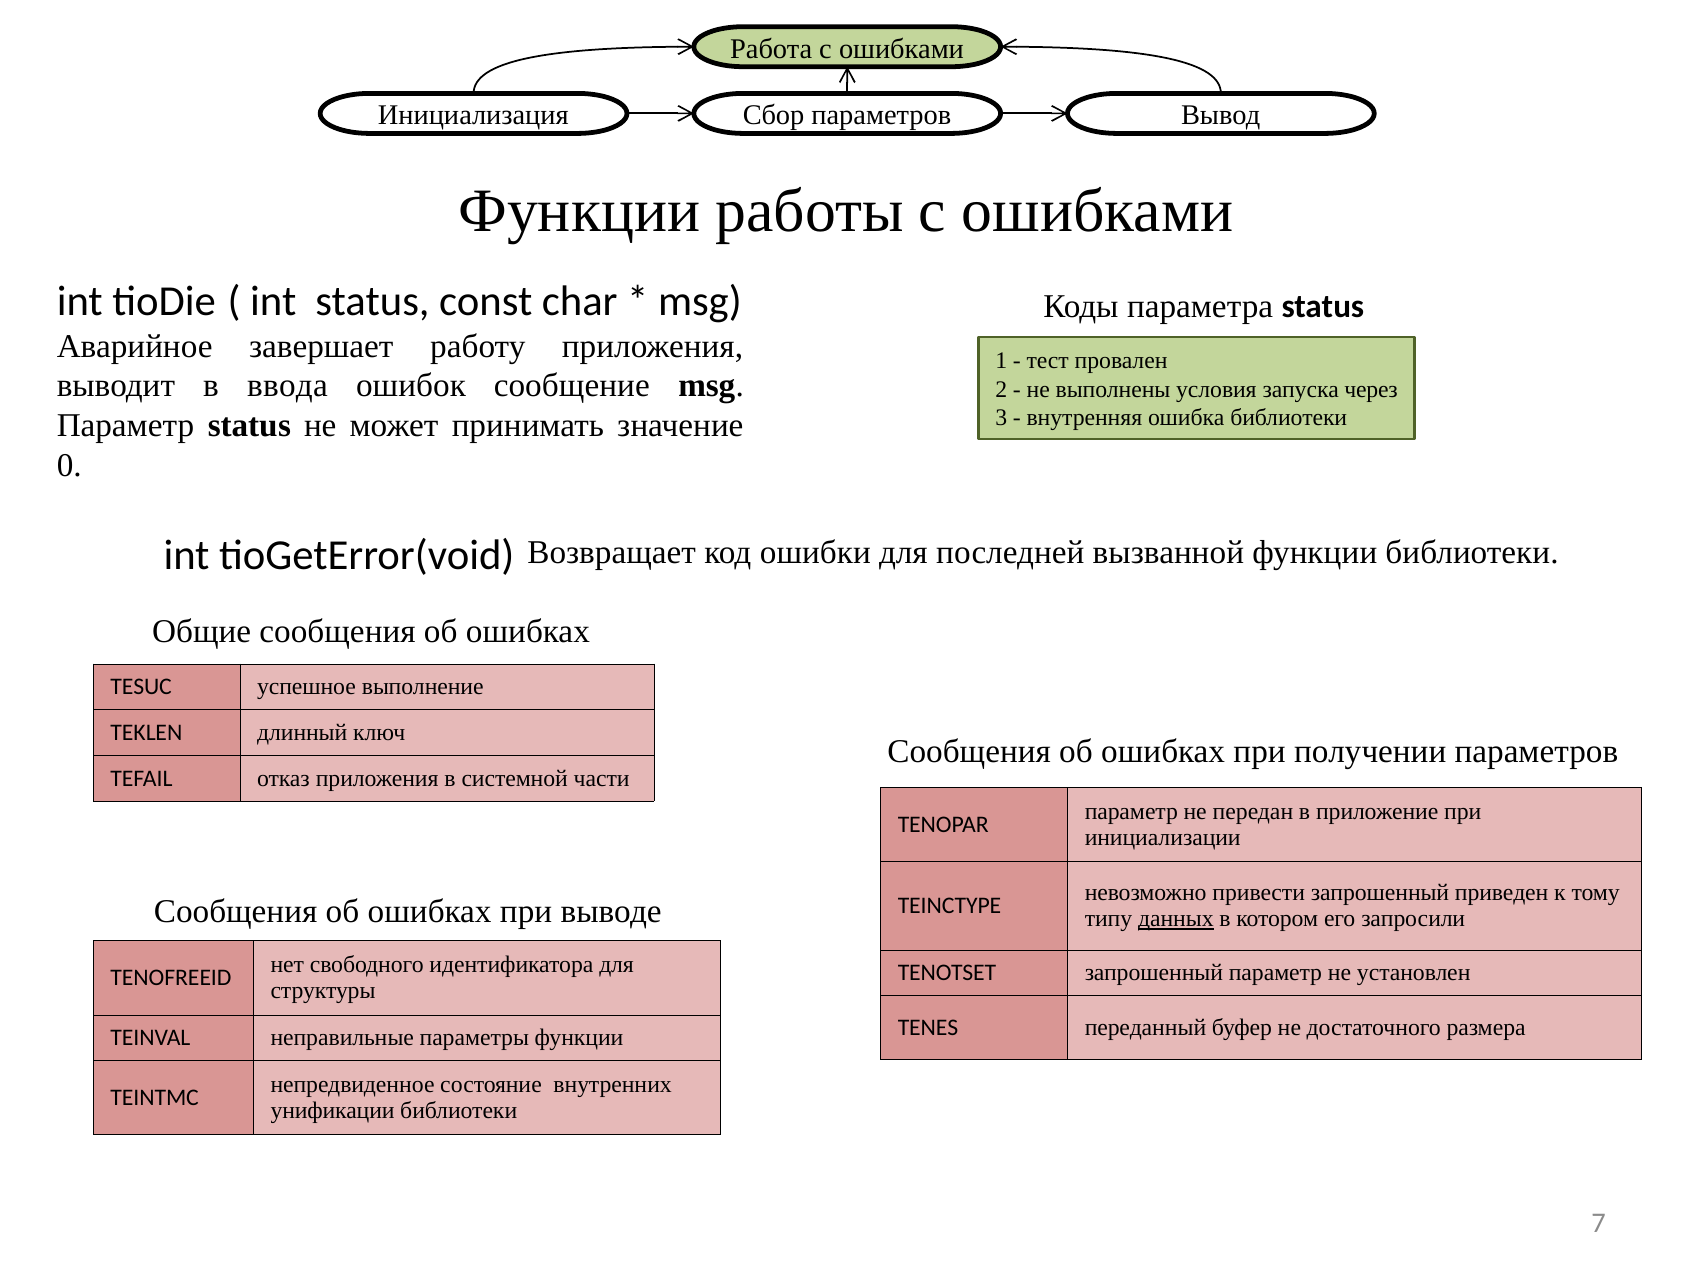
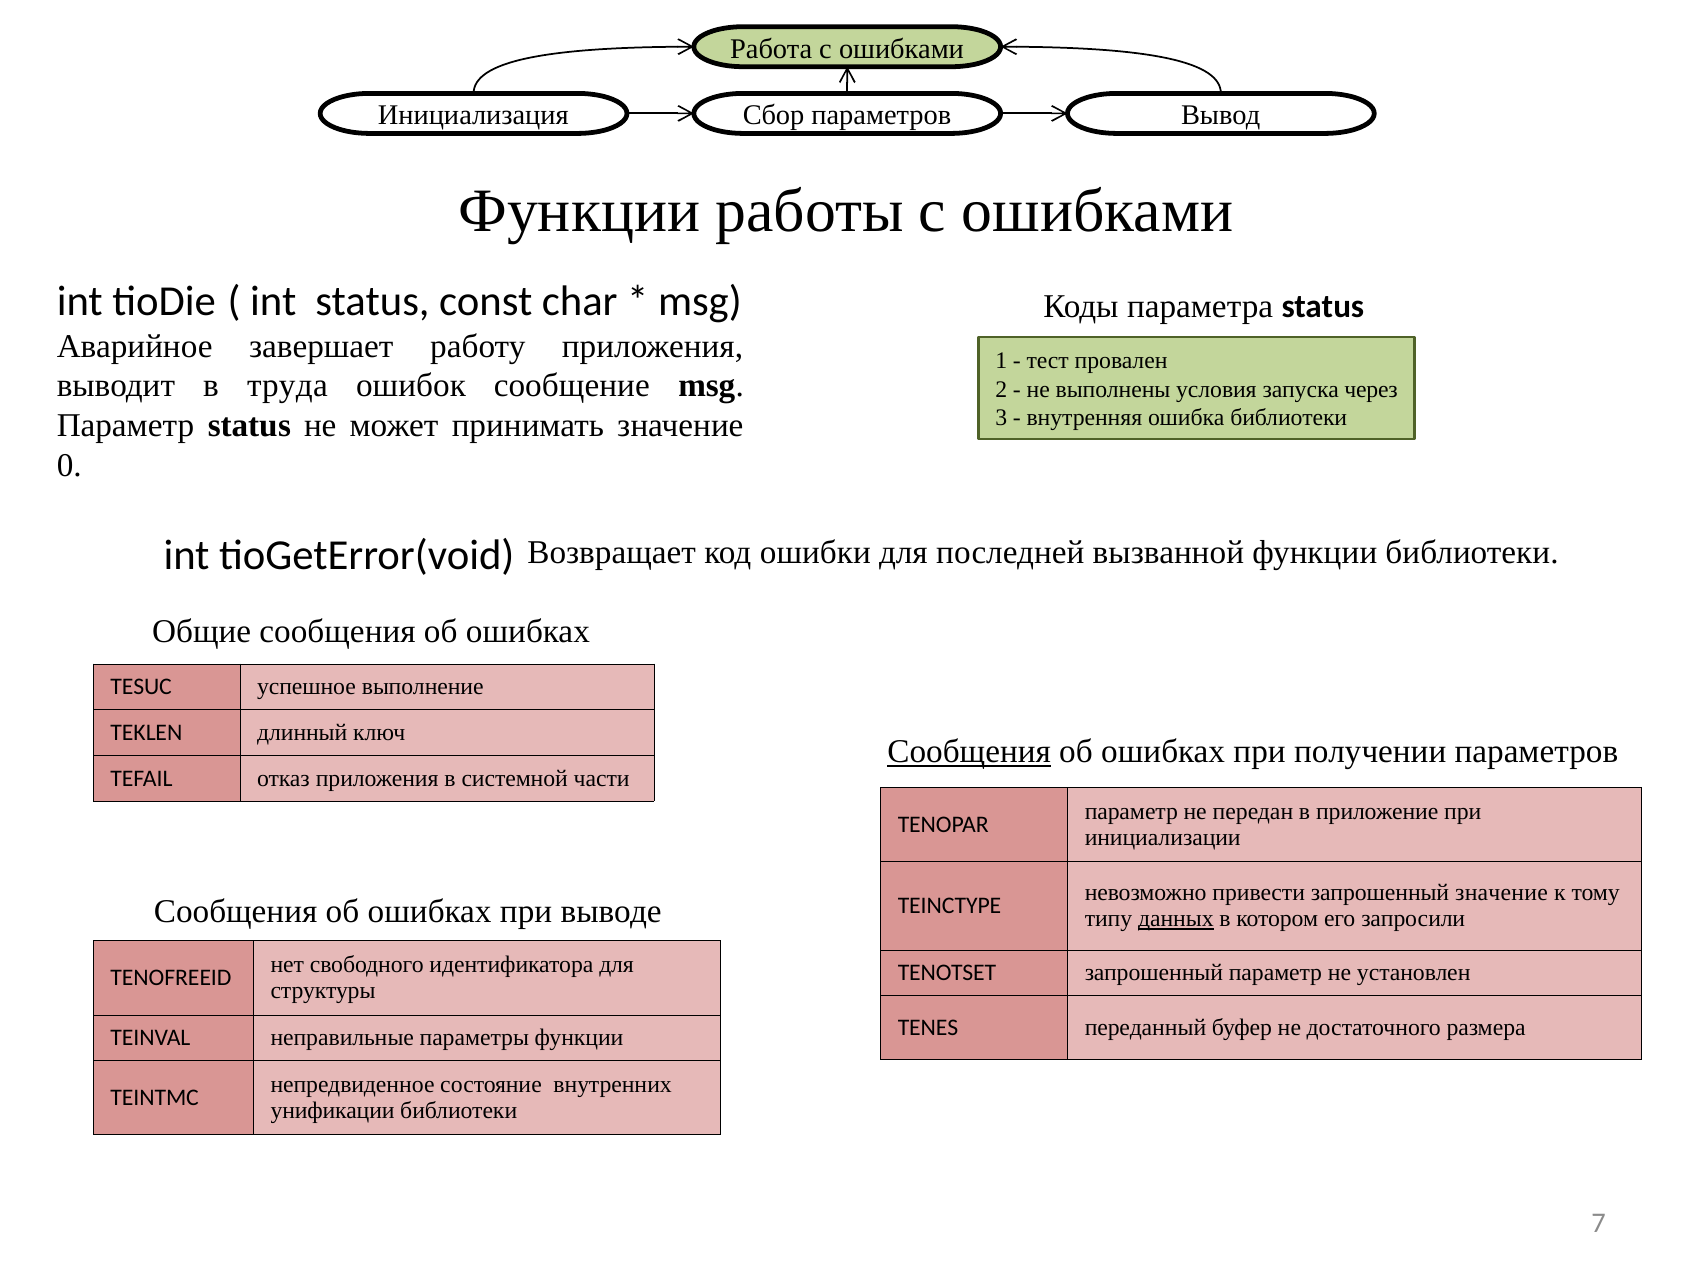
ввода: ввода -> труда
Сообщения at (969, 751) underline: none -> present
запрошенный приведен: приведен -> значение
